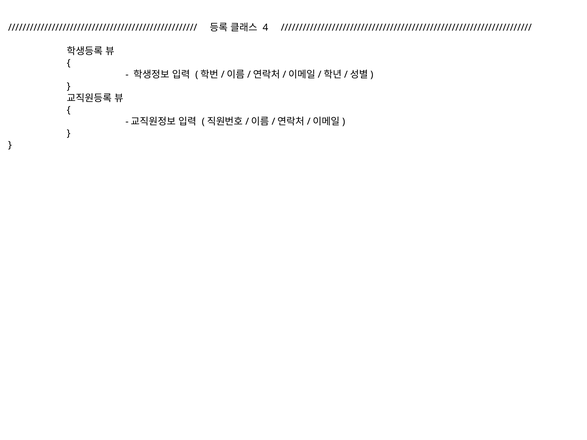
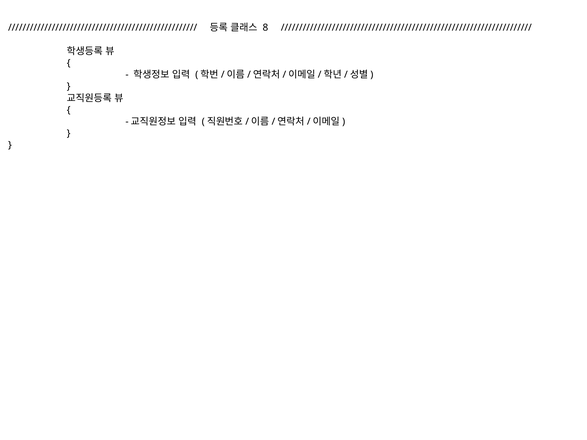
4: 4 -> 8
